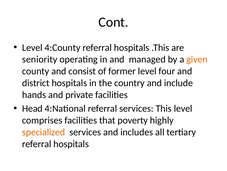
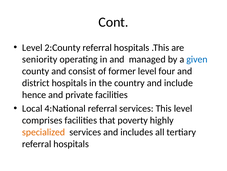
4:County: 4:County -> 2:County
given colour: orange -> blue
hands: hands -> hence
Head: Head -> Local
